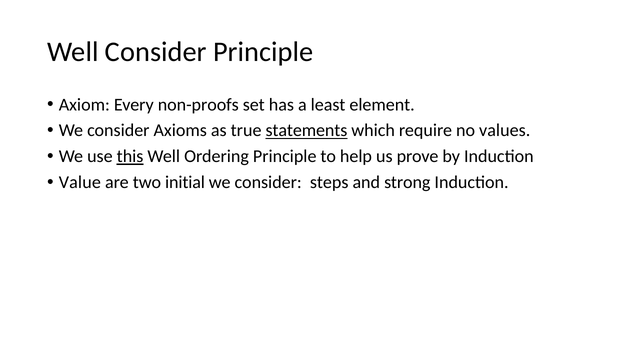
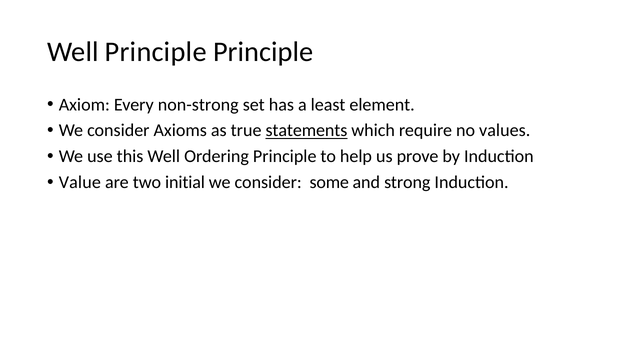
Well Consider: Consider -> Principle
non-proofs: non-proofs -> non-strong
this underline: present -> none
steps: steps -> some
